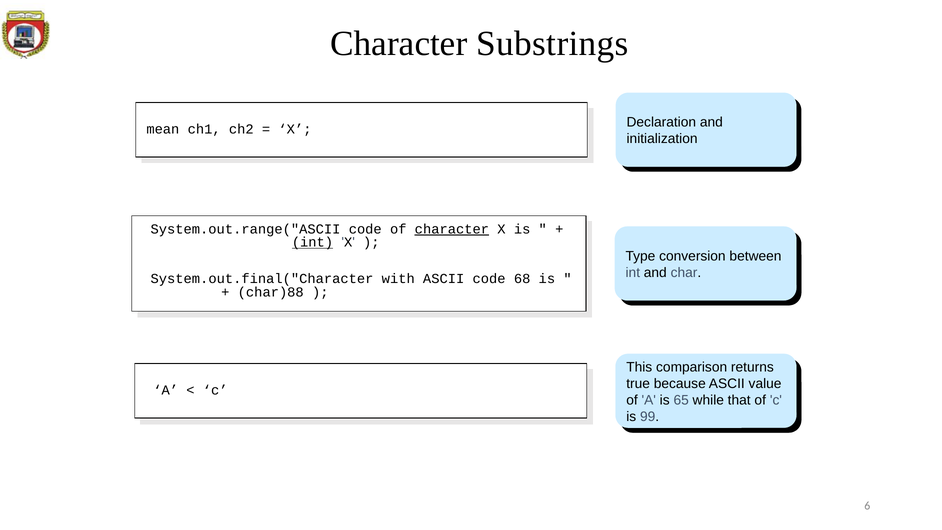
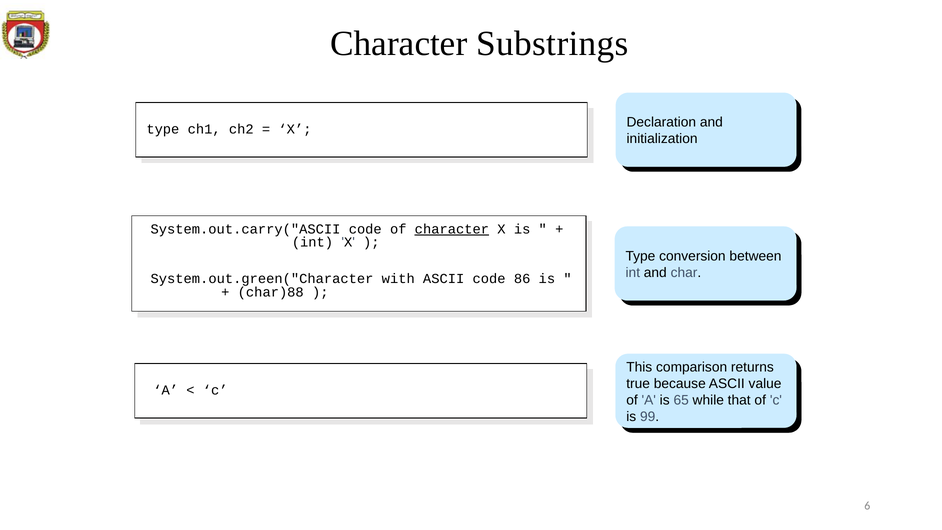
mean at (163, 129): mean -> type
System.out.range("ASCII: System.out.range("ASCII -> System.out.carry("ASCII
int at (312, 242) underline: present -> none
System.out.final("Character: System.out.final("Character -> System.out.green("Character
68: 68 -> 86
